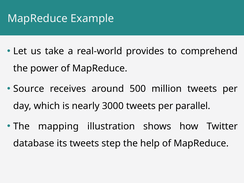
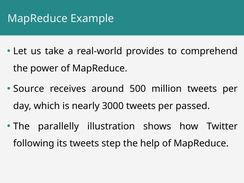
parallel: parallel -> passed
mapping: mapping -> parallelly
database: database -> following
